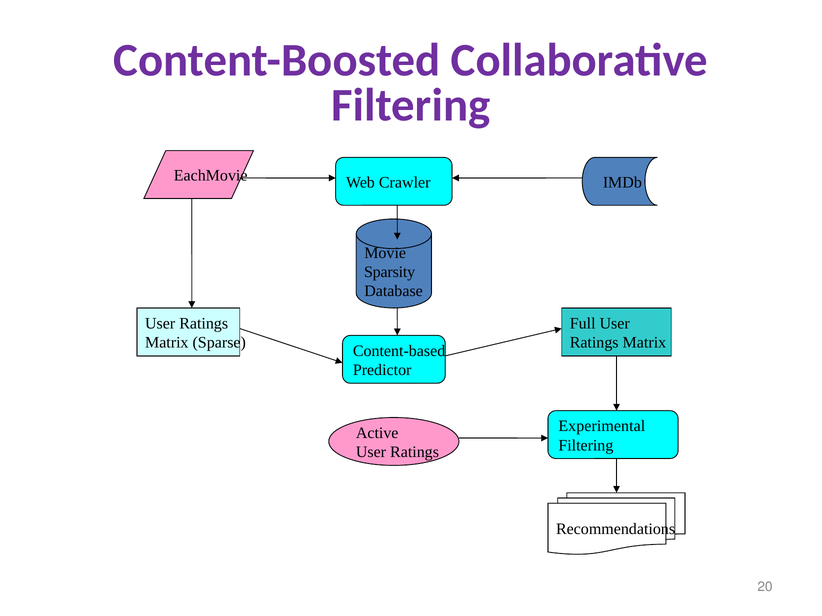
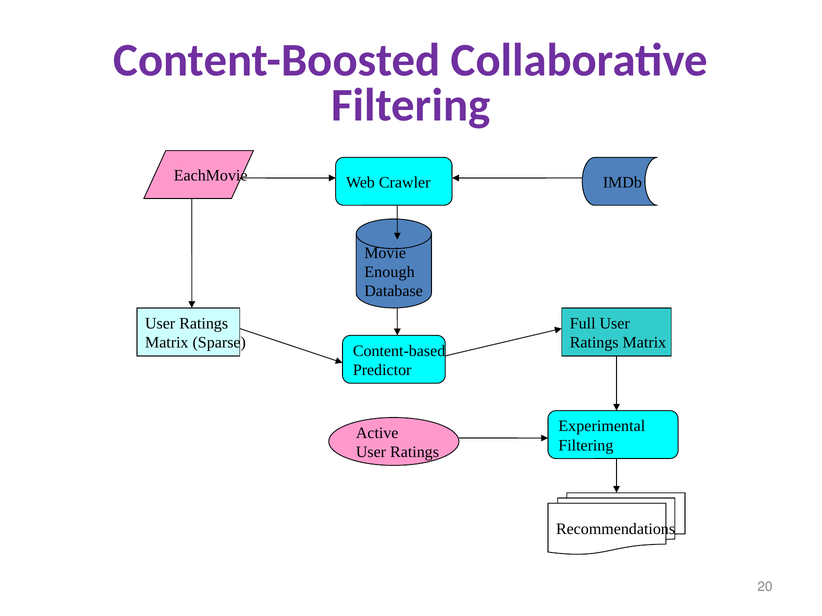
Sparsity: Sparsity -> Enough
